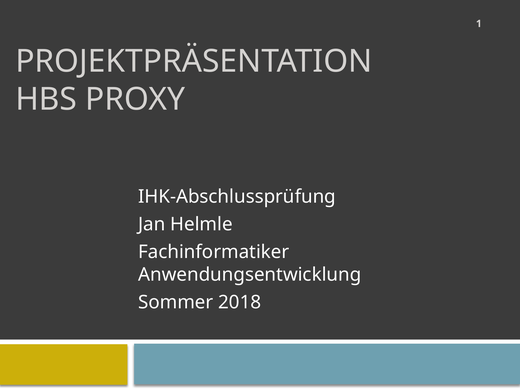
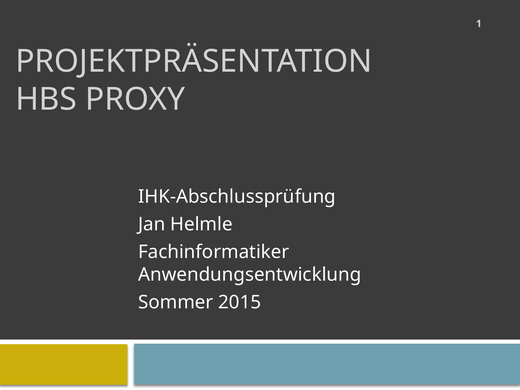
2018: 2018 -> 2015
